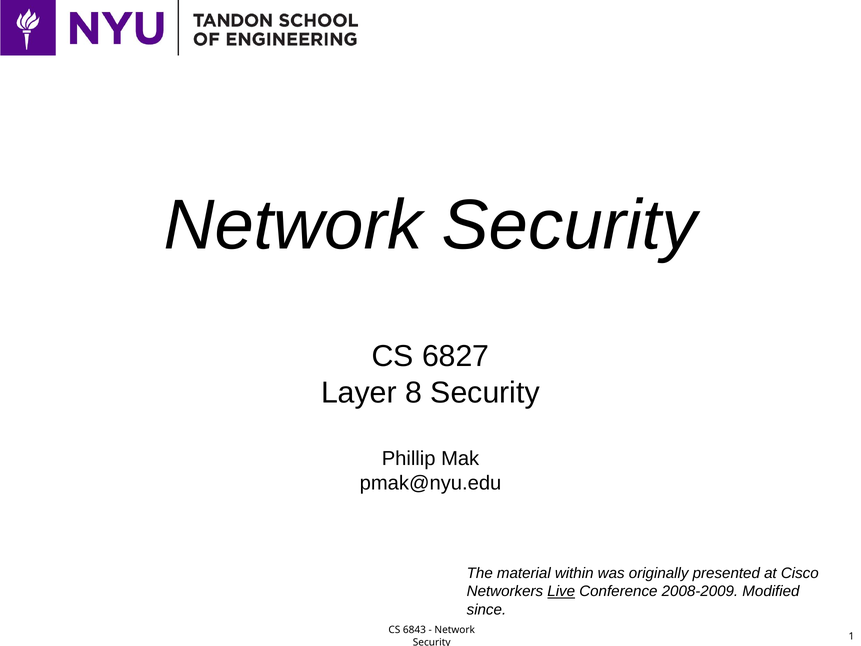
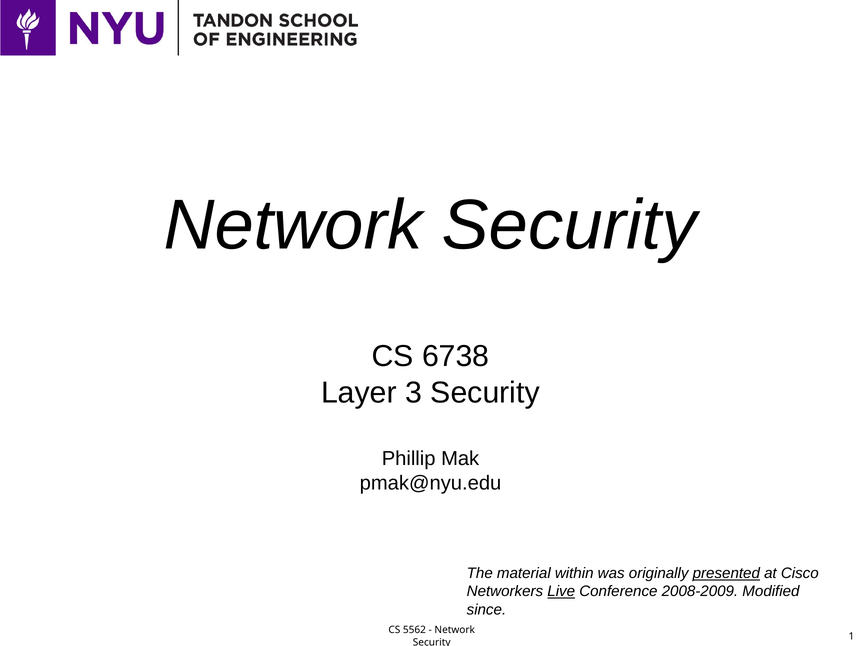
6827: 6827 -> 6738
8: 8 -> 3
presented underline: none -> present
6843: 6843 -> 5562
